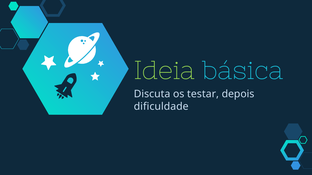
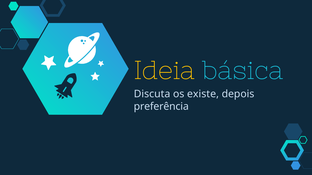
Ideia colour: light green -> yellow
testar: testar -> existe
dificuldade: dificuldade -> preferência
